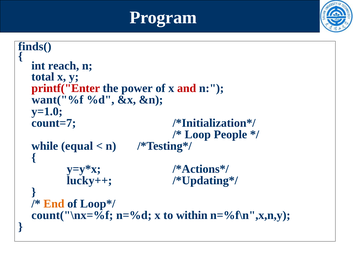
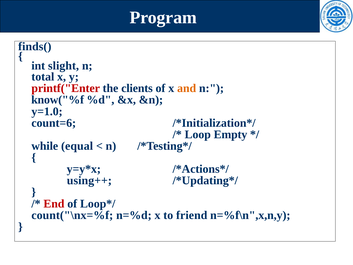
reach: reach -> slight
power: power -> clients
and colour: red -> orange
want("%f: want("%f -> know("%f
count=7: count=7 -> count=6
People: People -> Empty
lucky++: lucky++ -> using++
End colour: orange -> red
within: within -> friend
